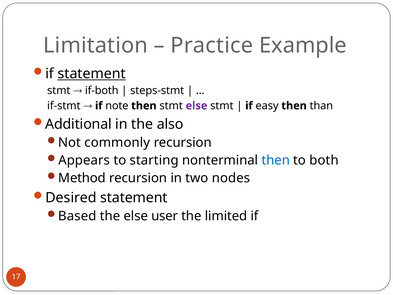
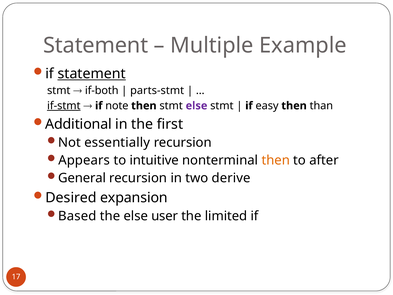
Limitation at (96, 45): Limitation -> Statement
Practice: Practice -> Multiple
steps-stmt: steps-stmt -> parts-stmt
if-stmt underline: none -> present
also: also -> first
commonly: commonly -> essentially
starting: starting -> intuitive
then at (276, 160) colour: blue -> orange
both: both -> after
Method: Method -> General
nodes: nodes -> derive
Desired statement: statement -> expansion
